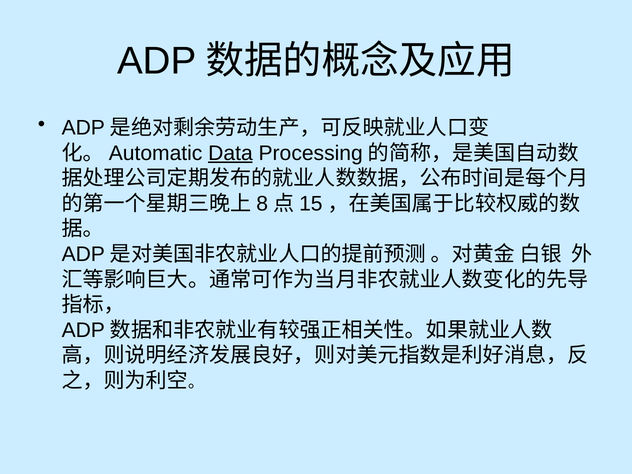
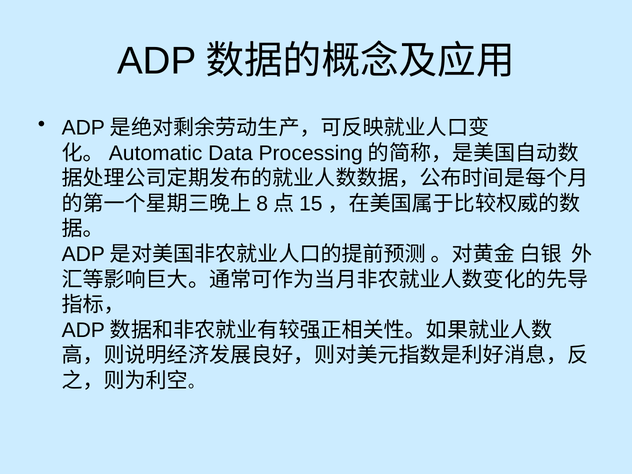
Data underline: present -> none
